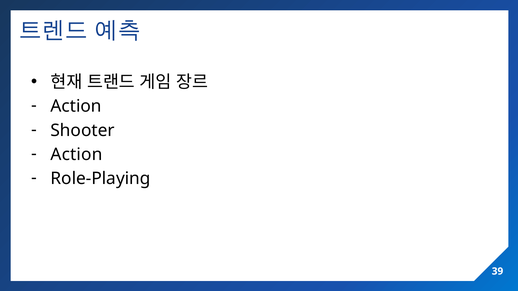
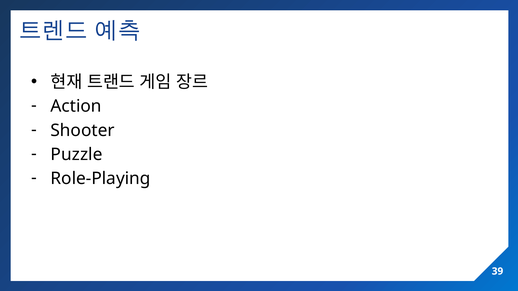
Action at (76, 155): Action -> Puzzle
